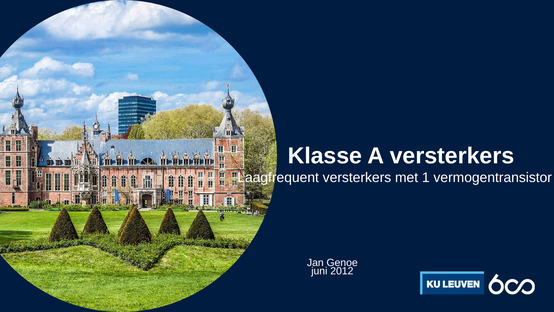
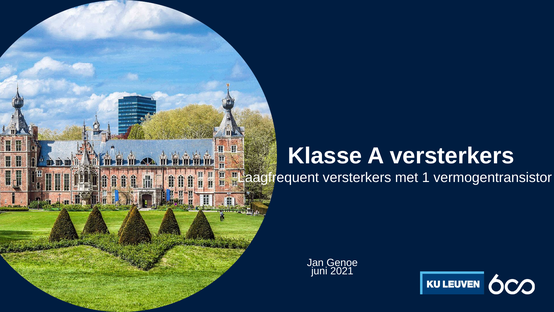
2012: 2012 -> 2021
